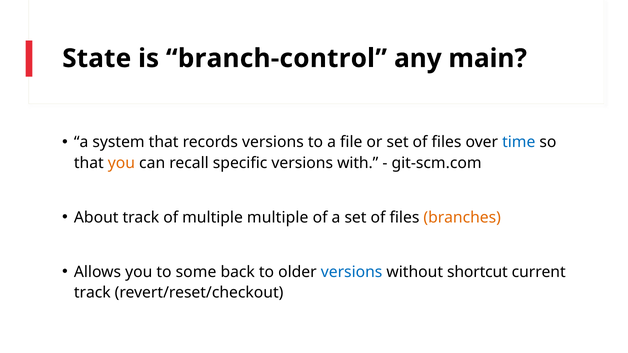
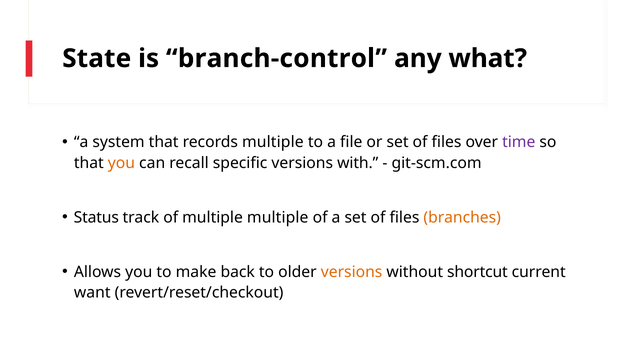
main: main -> what
records versions: versions -> multiple
time colour: blue -> purple
About: About -> Status
some: some -> make
versions at (352, 272) colour: blue -> orange
track at (92, 293): track -> want
